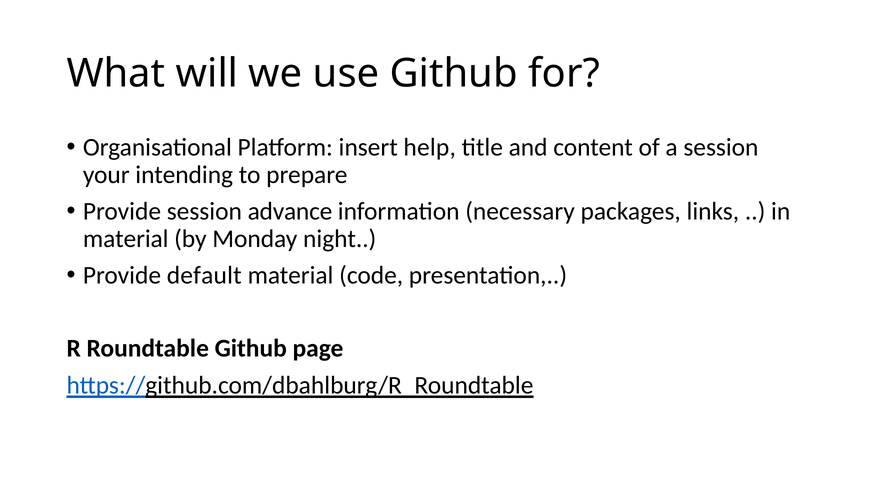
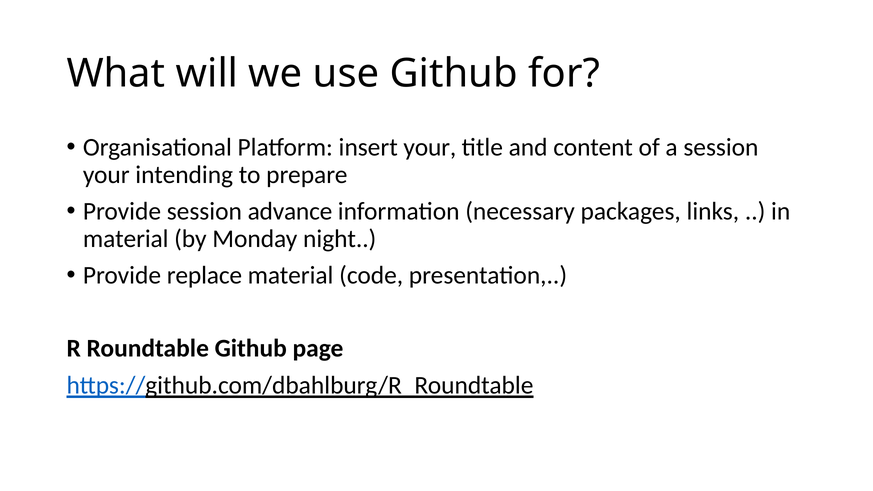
insert help: help -> your
default: default -> replace
